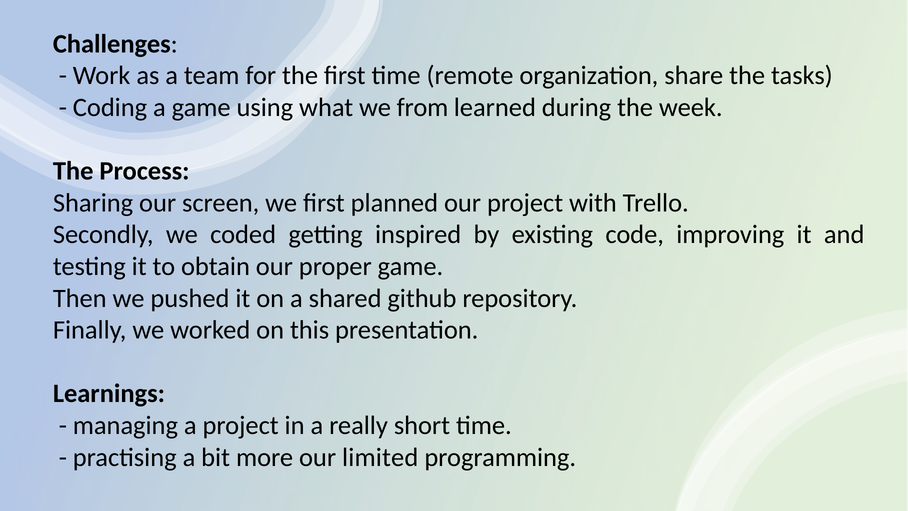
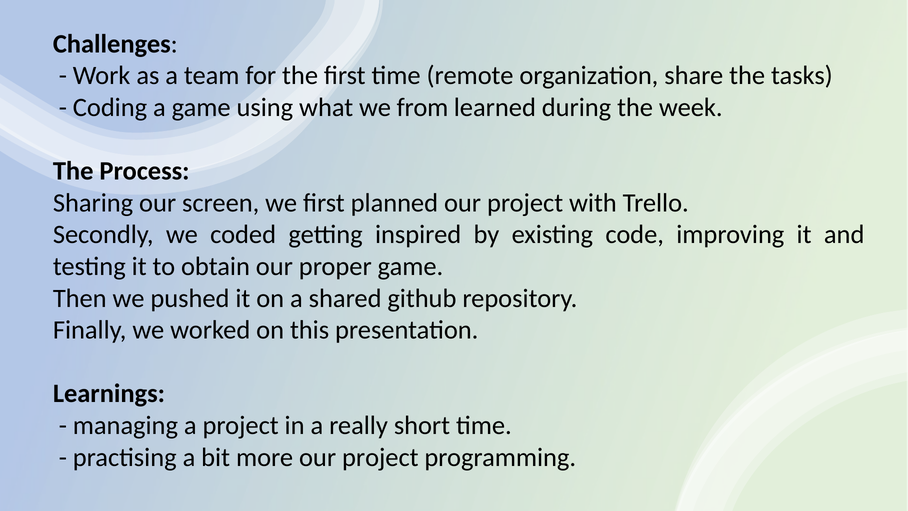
more our limited: limited -> project
